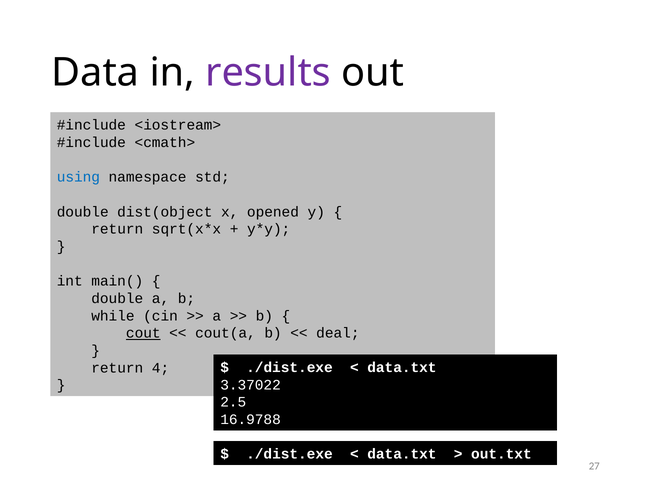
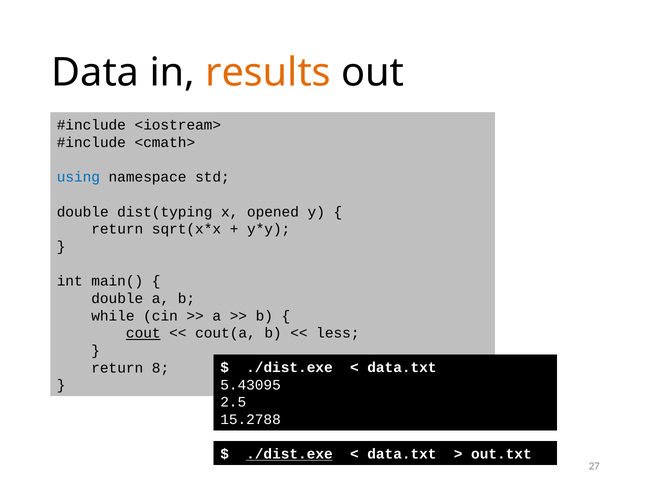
results colour: purple -> orange
dist(object: dist(object -> dist(typing
deal: deal -> less
4: 4 -> 8
3.37022: 3.37022 -> 5.43095
16.9788: 16.9788 -> 15.2788
./dist.exe at (289, 454) underline: none -> present
